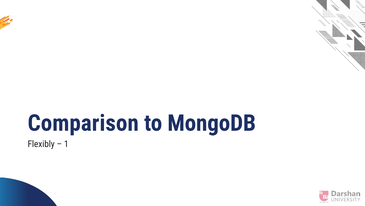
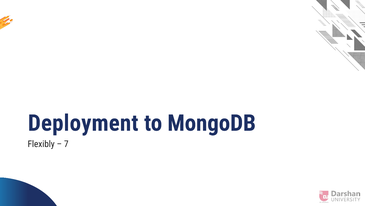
Comparison: Comparison -> Deployment
1: 1 -> 7
